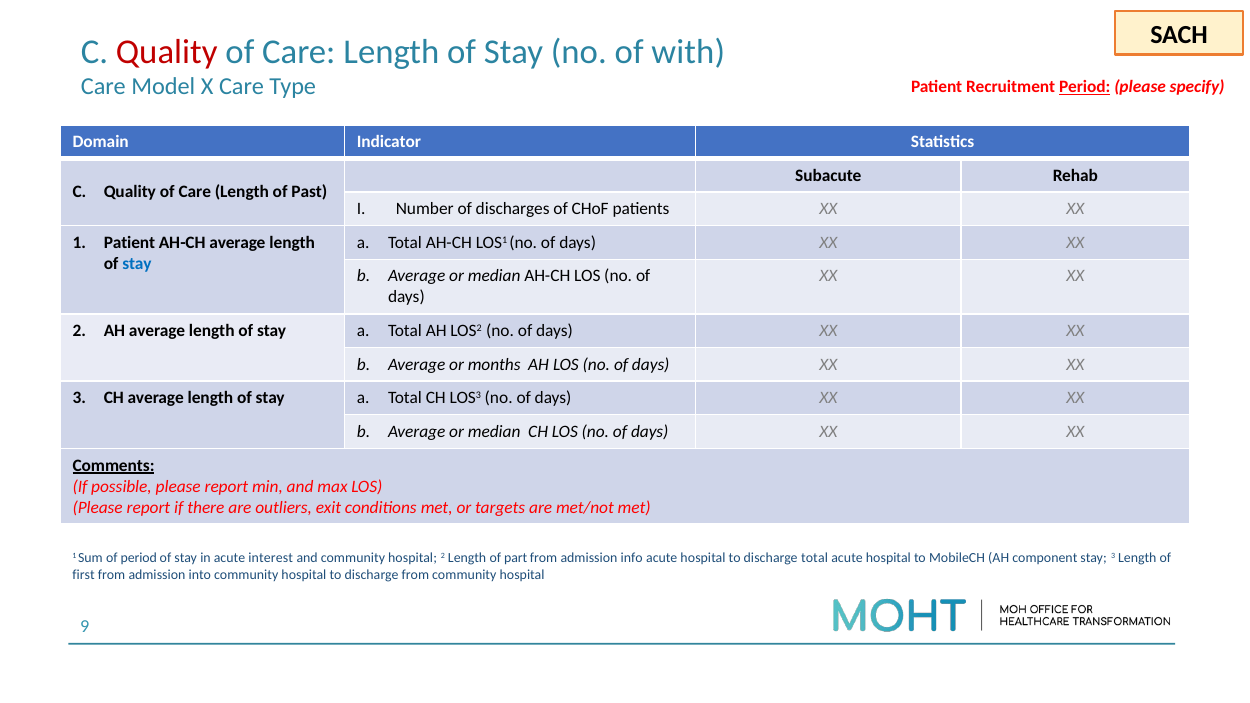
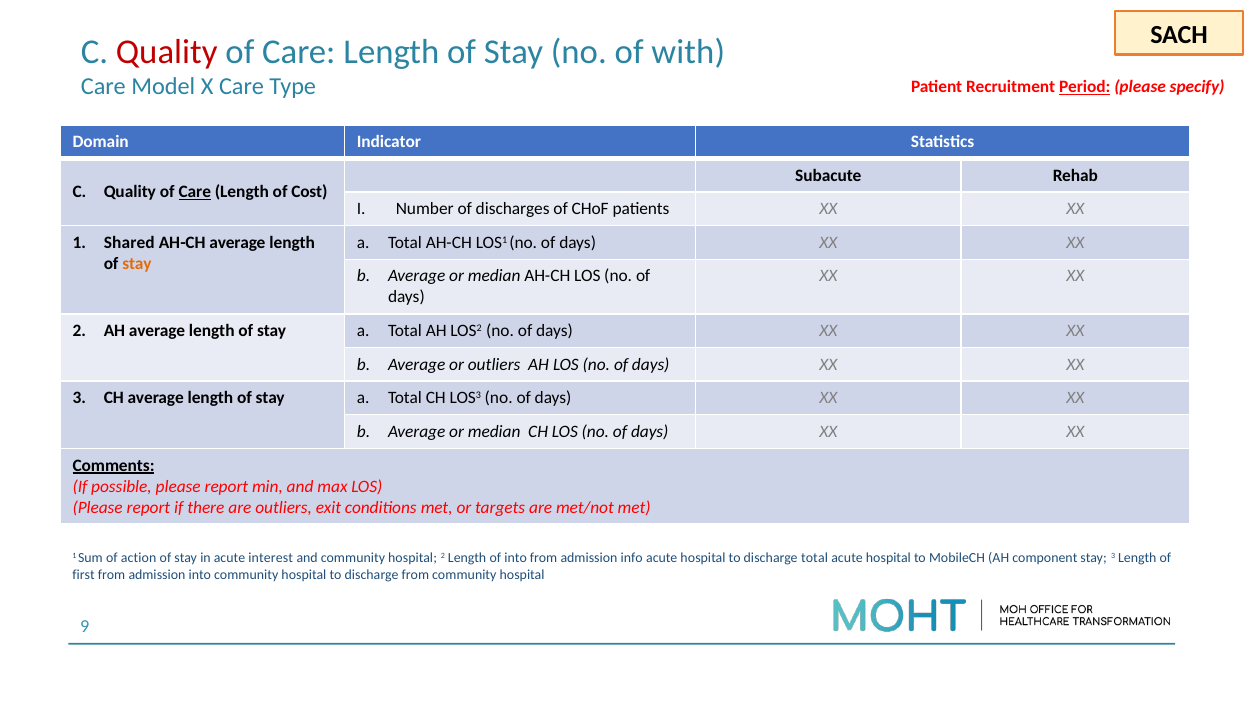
Care at (195, 192) underline: none -> present
Past: Past -> Cost
1 Patient: Patient -> Shared
stay at (137, 264) colour: blue -> orange
or months: months -> outliers
of period: period -> action
of part: part -> into
